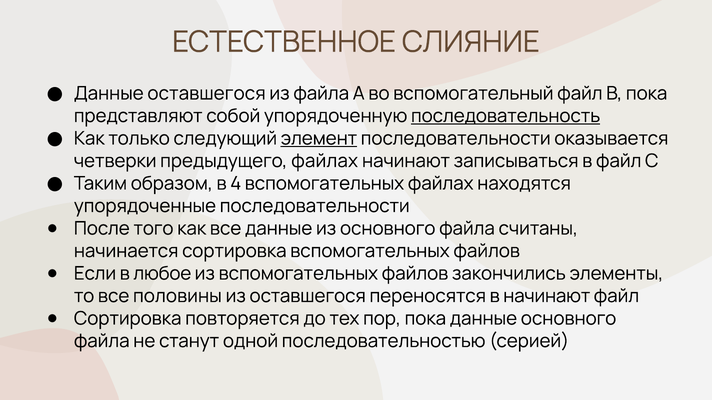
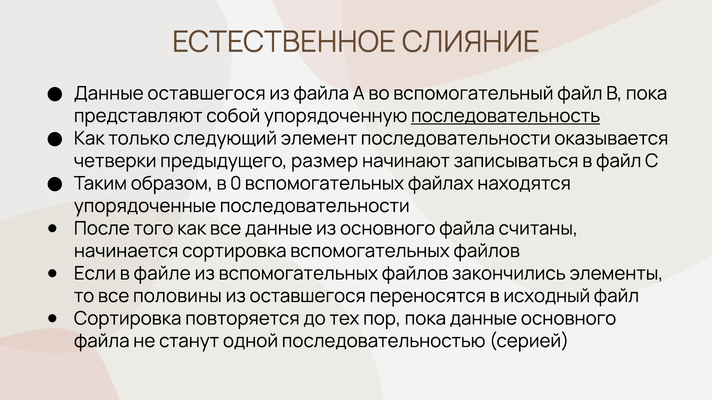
элемент underline: present -> none
предыдущего файлах: файлах -> размер
4: 4 -> 0
любое: любое -> файле
в начинают: начинают -> исходный
